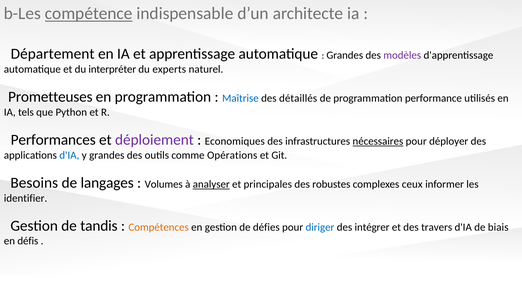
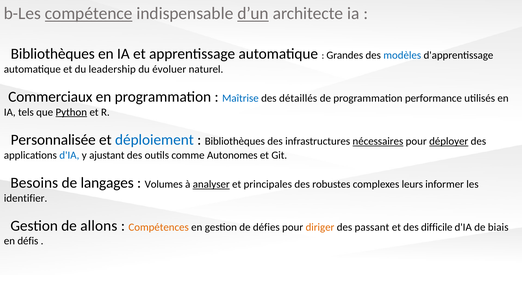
d’un underline: none -> present
Département at (53, 54): Département -> Bibliothèques
modèles colour: purple -> blue
interpréter: interpréter -> leadership
experts: experts -> évoluer
Prometteuses: Prometteuses -> Commerciaux
Python underline: none -> present
Performances: Performances -> Personnalisée
déploiement colour: purple -> blue
Economiques at (235, 141): Economiques -> Bibliothèques
déployer underline: none -> present
y grandes: grandes -> ajustant
Opérations: Opérations -> Autonomes
ceux: ceux -> leurs
tandis: tandis -> allons
diriger colour: blue -> orange
intégrer: intégrer -> passant
travers: travers -> difficile
